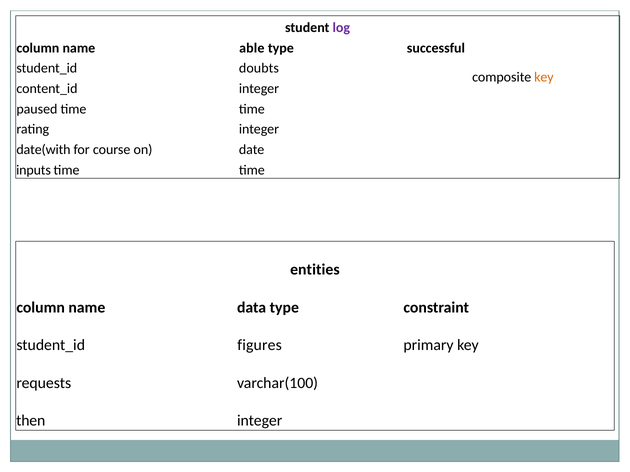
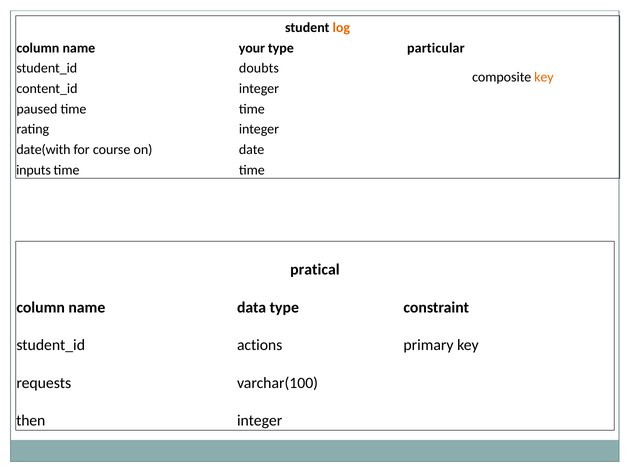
log colour: purple -> orange
able: able -> your
successful: successful -> particular
entities: entities -> pratical
figures: figures -> actions
